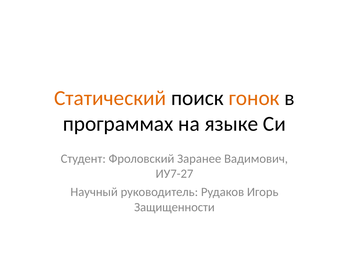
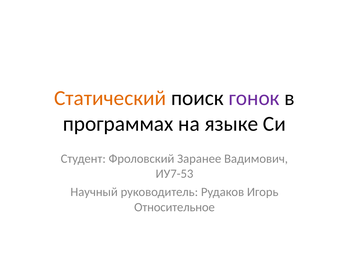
гонок colour: orange -> purple
ИУ7-27: ИУ7-27 -> ИУ7-53
Защищенности: Защищенности -> Относительное
